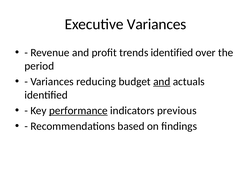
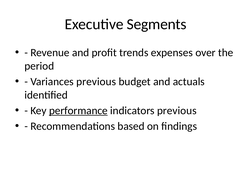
Executive Variances: Variances -> Segments
trends identified: identified -> expenses
Variances reducing: reducing -> previous
and at (162, 82) underline: present -> none
